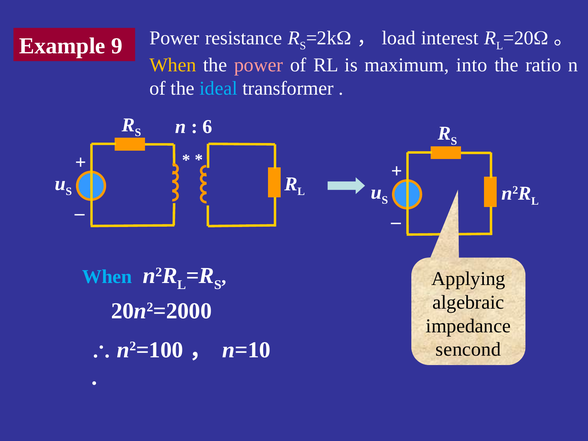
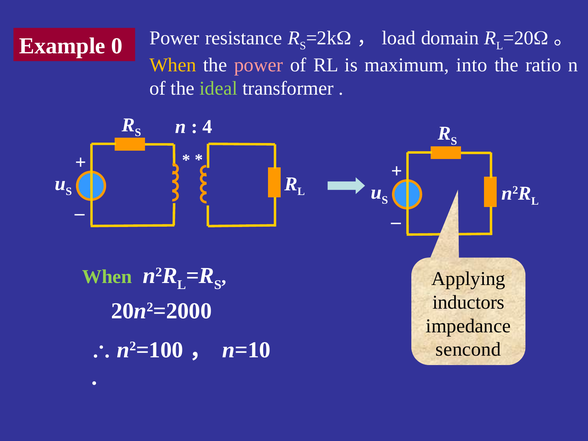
9: 9 -> 0
interest: interest -> domain
ideal colour: light blue -> light green
6: 6 -> 4
When at (107, 277) colour: light blue -> light green
algebraic: algebraic -> inductors
